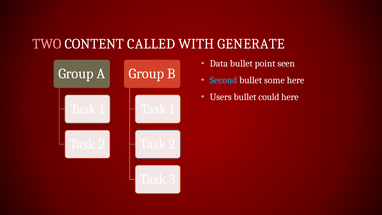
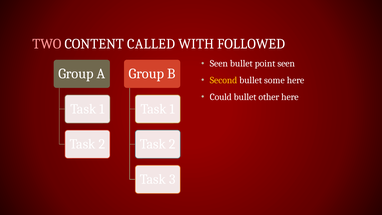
GENERATE: GENERATE -> FOLLOWED
Data at (219, 64): Data -> Seen
Second colour: light blue -> yellow
Users: Users -> Could
could: could -> other
